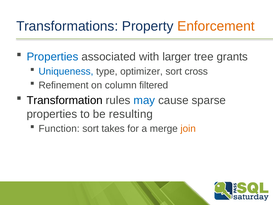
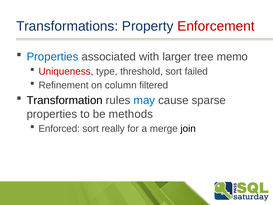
Enforcement colour: orange -> red
grants: grants -> memo
Uniqueness colour: blue -> red
optimizer: optimizer -> threshold
cross: cross -> failed
resulting: resulting -> methods
Function: Function -> Enforced
takes: takes -> really
join colour: orange -> black
